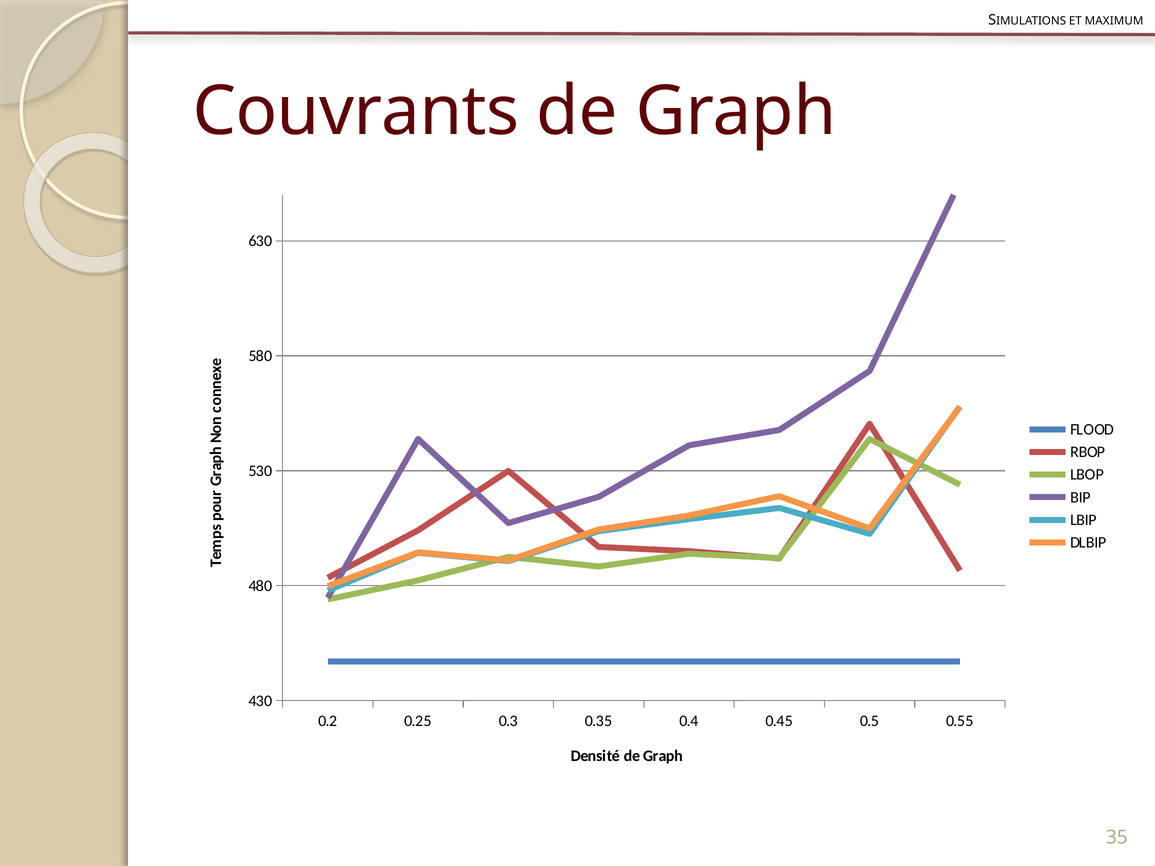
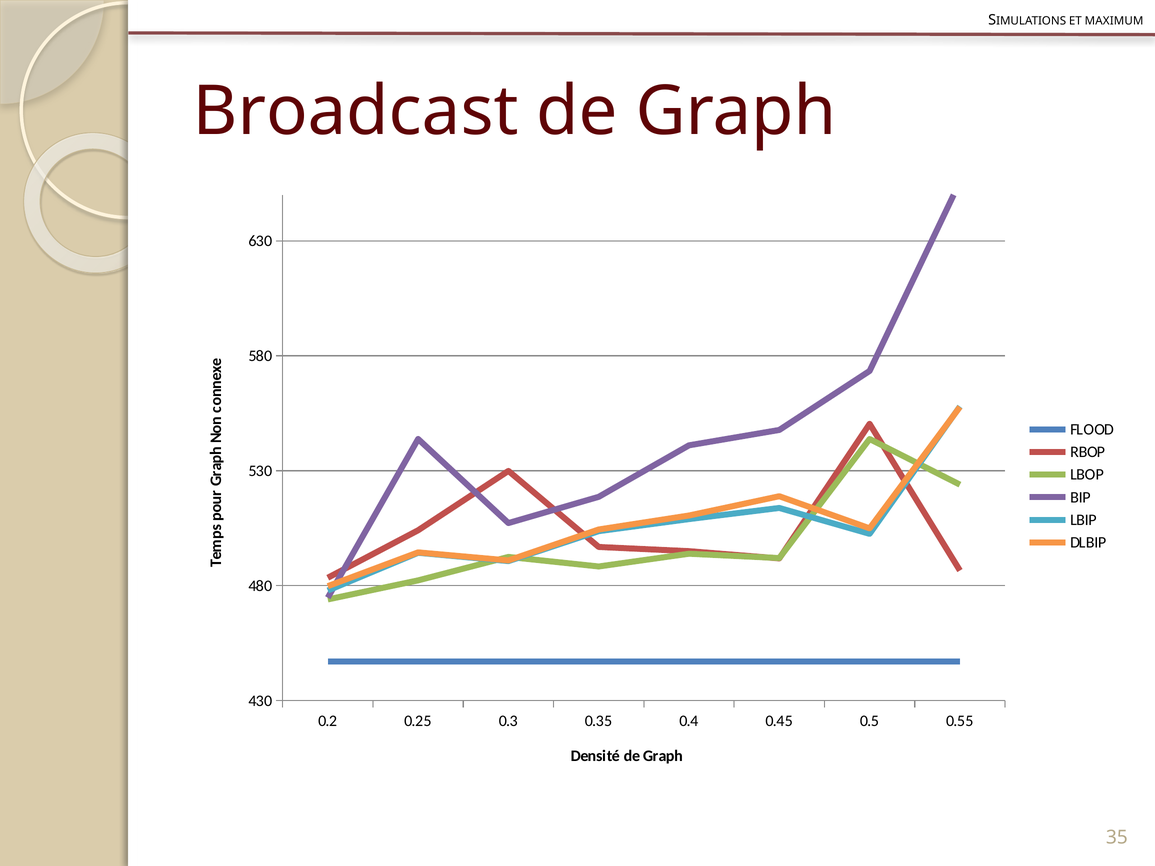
Couvrants: Couvrants -> Broadcast
